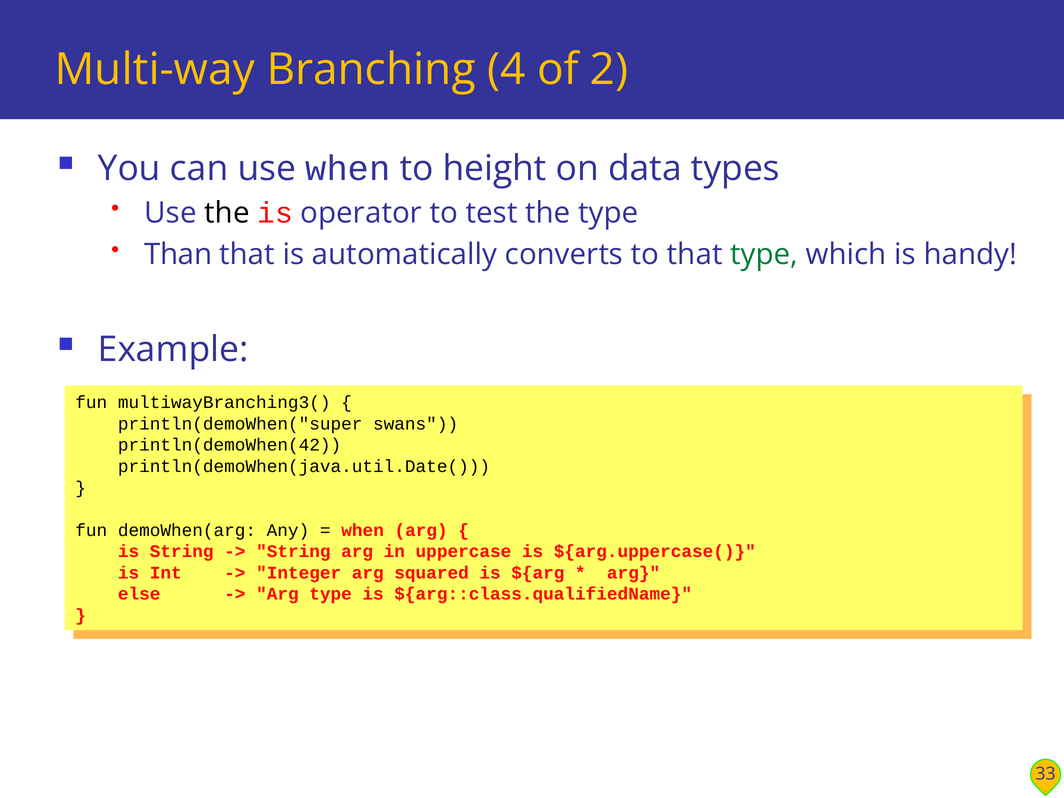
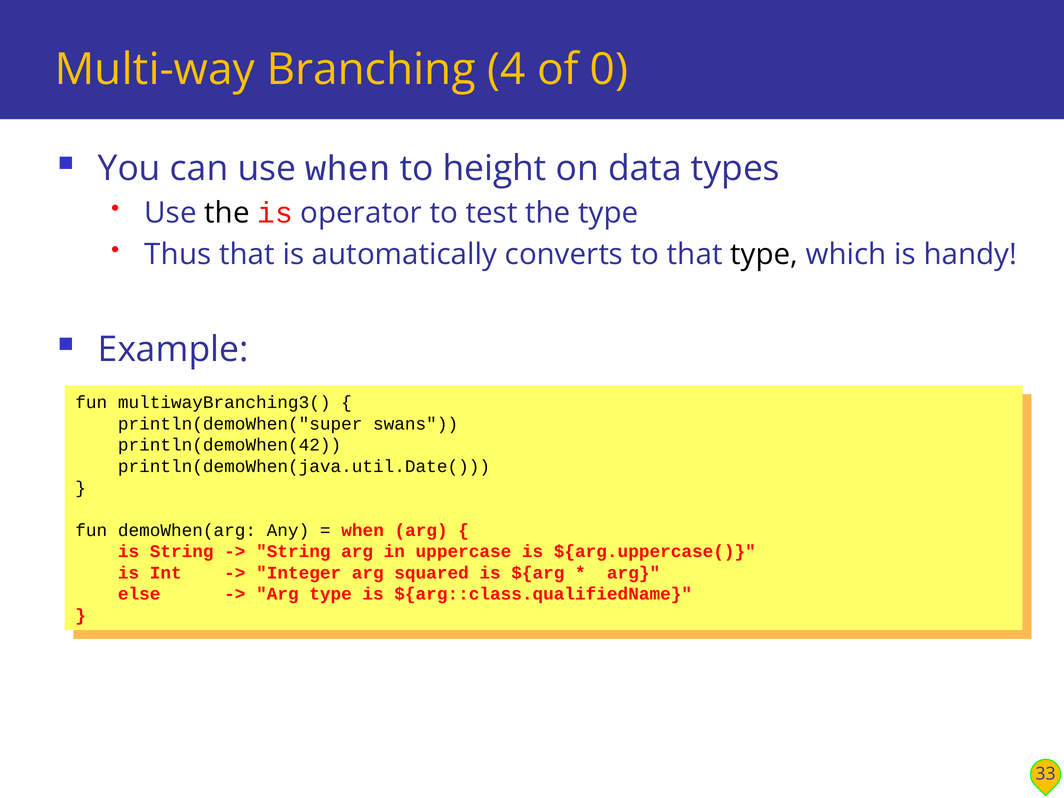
2: 2 -> 0
Than: Than -> Thus
type at (764, 254) colour: green -> black
